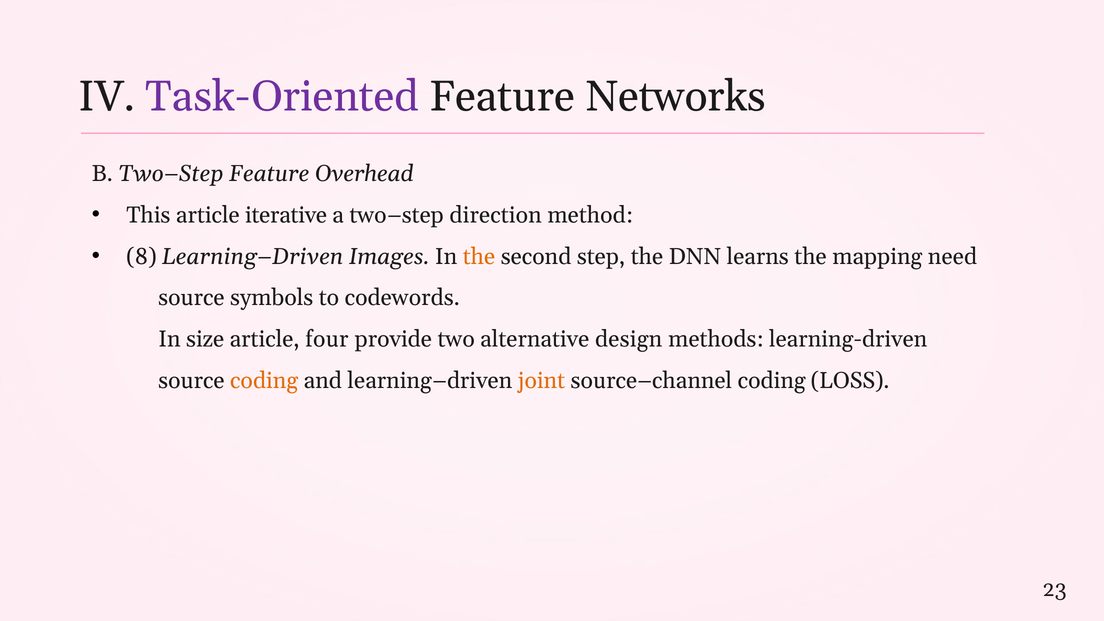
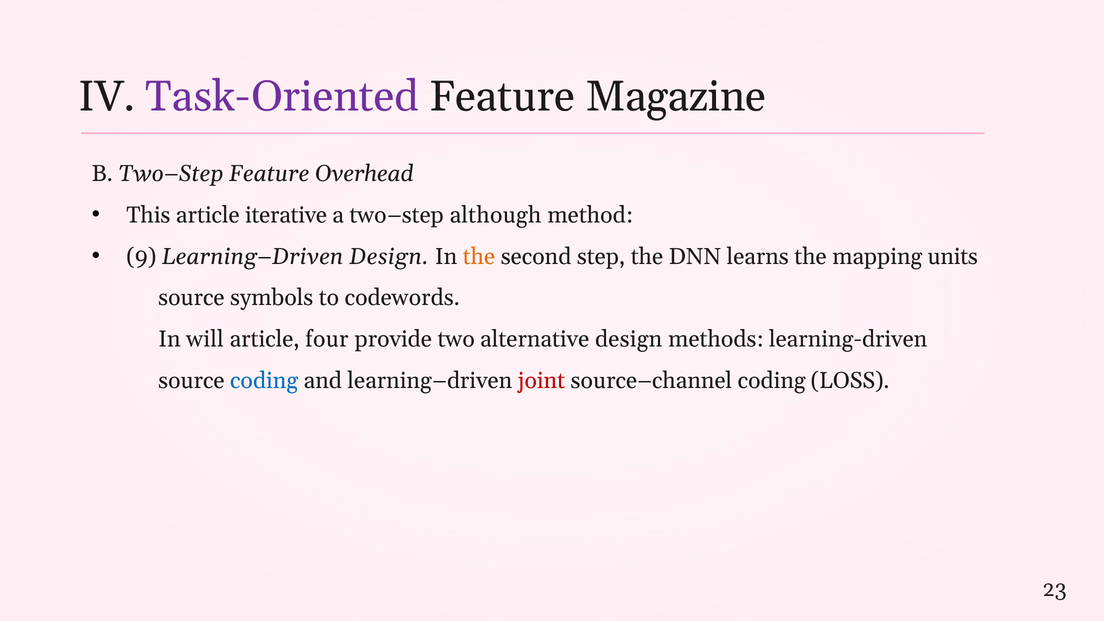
Networks: Networks -> Magazine
direction: direction -> although
8: 8 -> 9
Learning–Driven Images: Images -> Design
need: need -> units
size: size -> will
coding at (264, 381) colour: orange -> blue
joint colour: orange -> red
